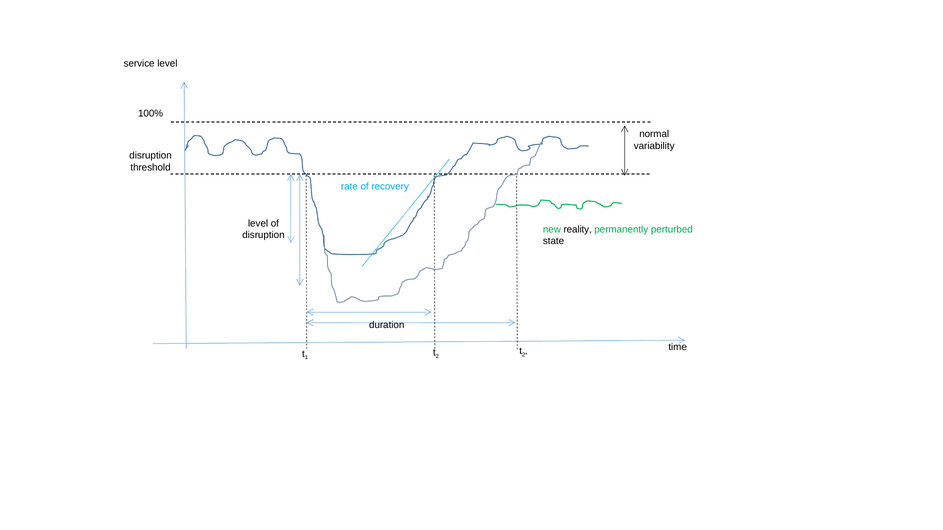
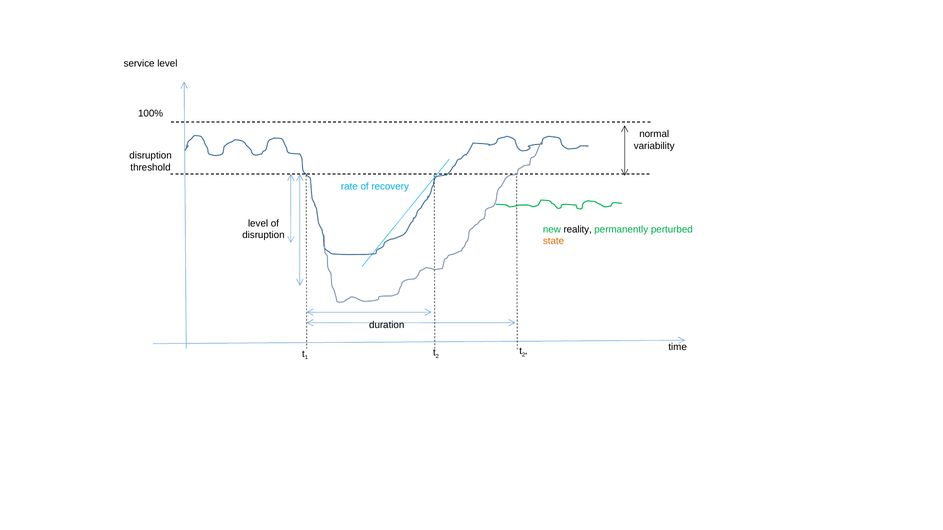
state colour: black -> orange
